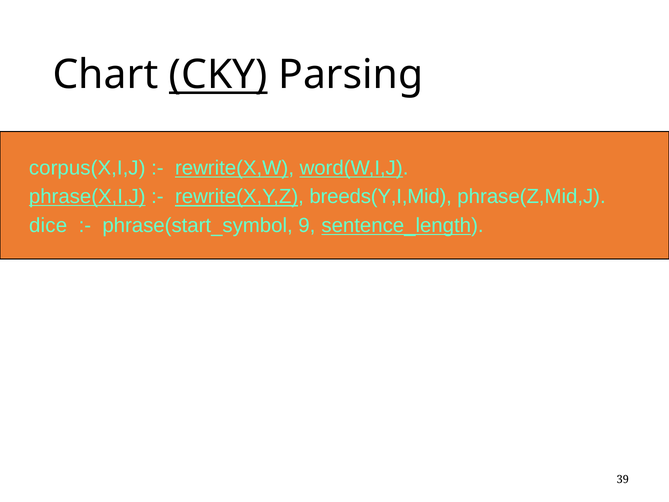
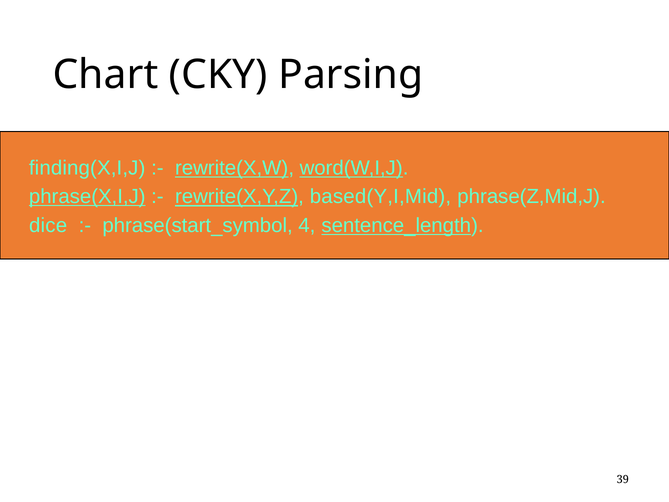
CKY underline: present -> none
corpus(X,I,J: corpus(X,I,J -> finding(X,I,J
breeds(Y,I,Mid: breeds(Y,I,Mid -> based(Y,I,Mid
9: 9 -> 4
